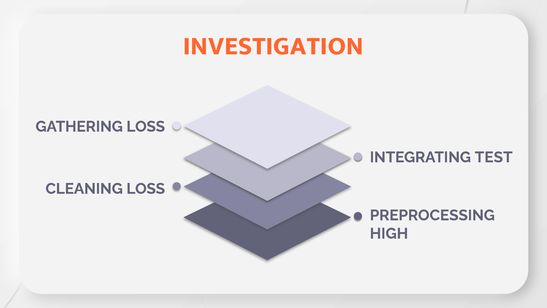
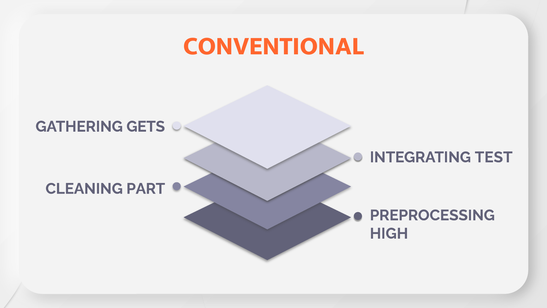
INVESTIGATION: INVESTIGATION -> CONVENTIONAL
GATHERING LOSS: LOSS -> GETS
CLEANING LOSS: LOSS -> PART
